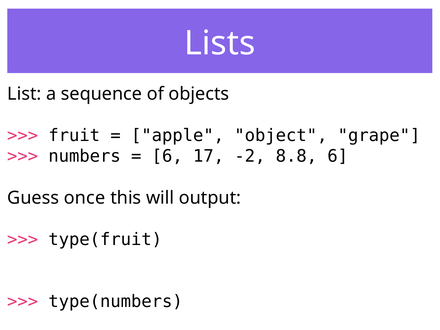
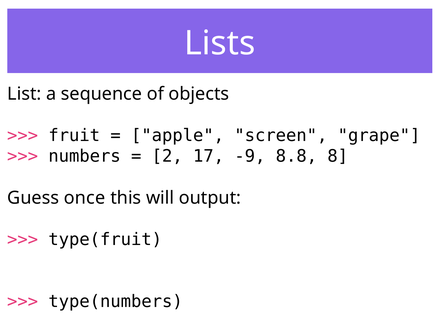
object: object -> screen
6 at (167, 156): 6 -> 2
-2: -2 -> -9
8.8 6: 6 -> 8
